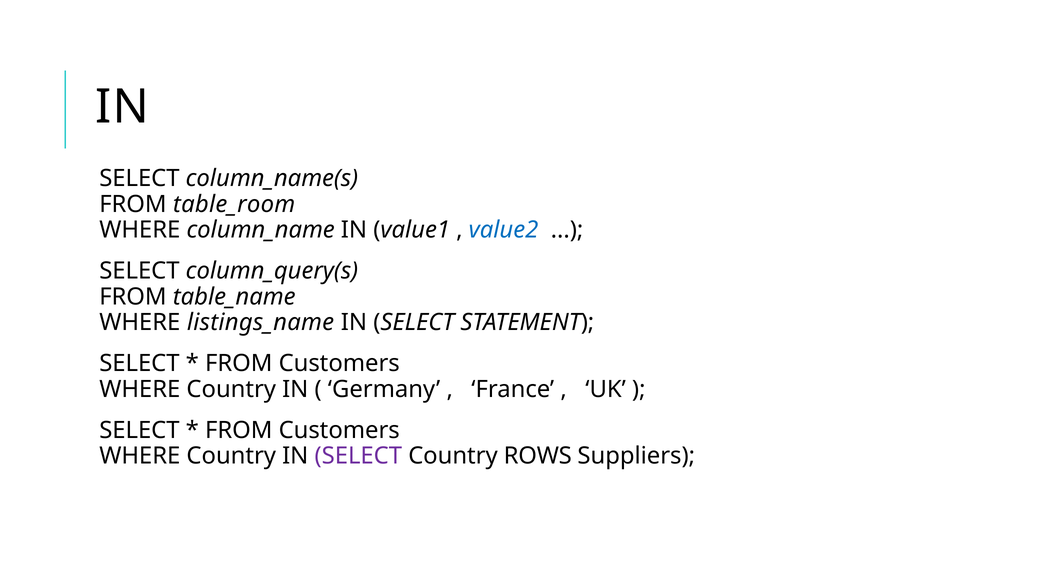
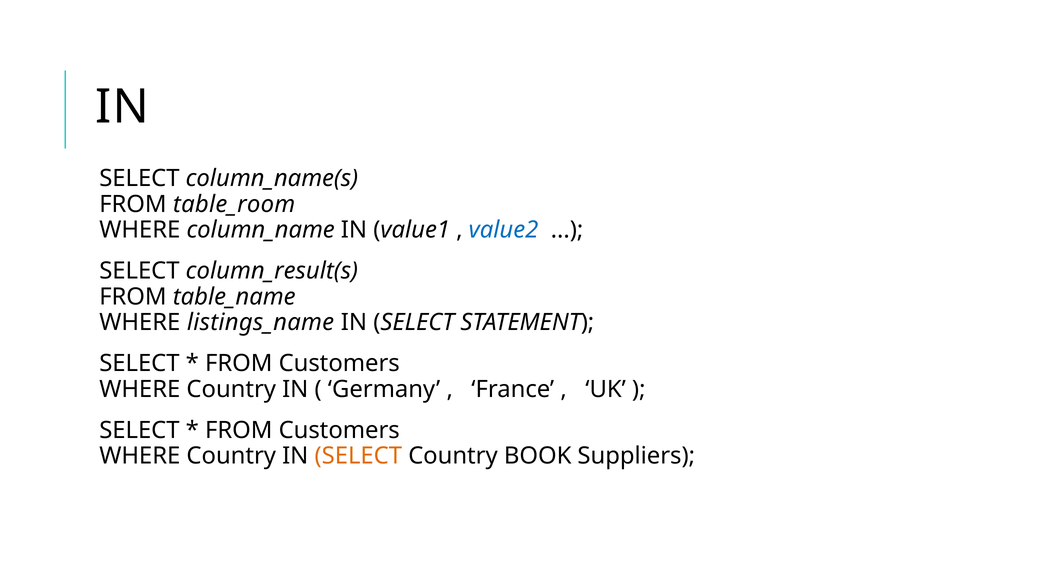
column_query(s: column_query(s -> column_result(s
SELECT at (358, 456) colour: purple -> orange
ROWS: ROWS -> BOOK
